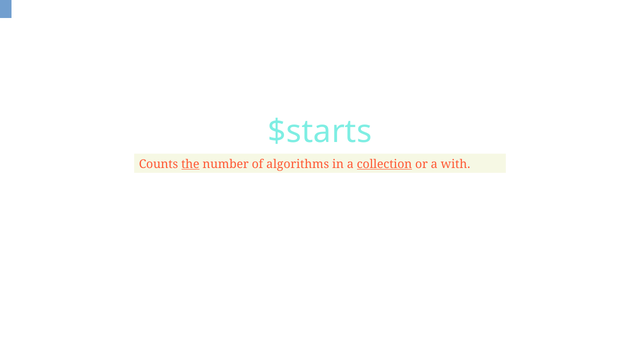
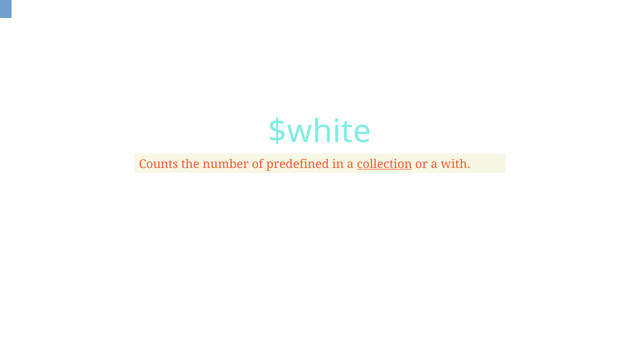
$starts: $starts -> $white
the underline: present -> none
algorithms: algorithms -> predefined
